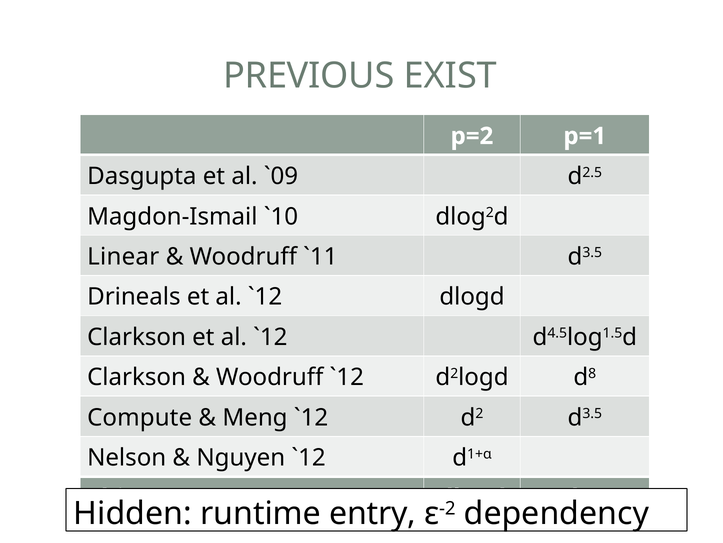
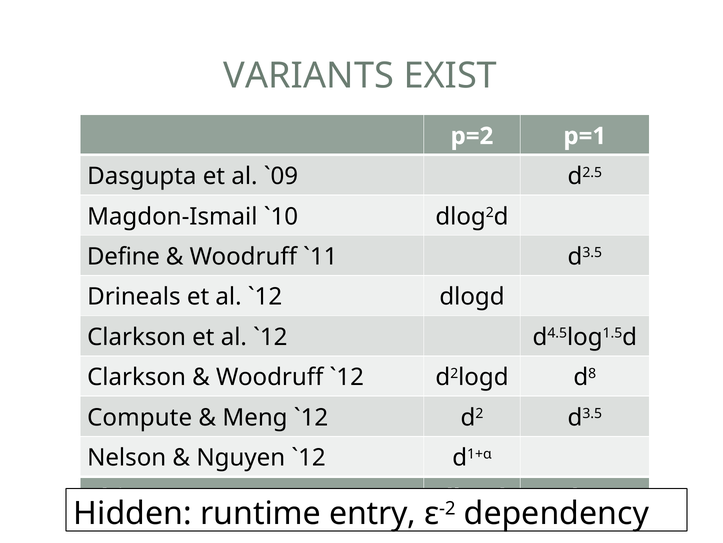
PREVIOUS: PREVIOUS -> VARIANTS
Linear: Linear -> Define
